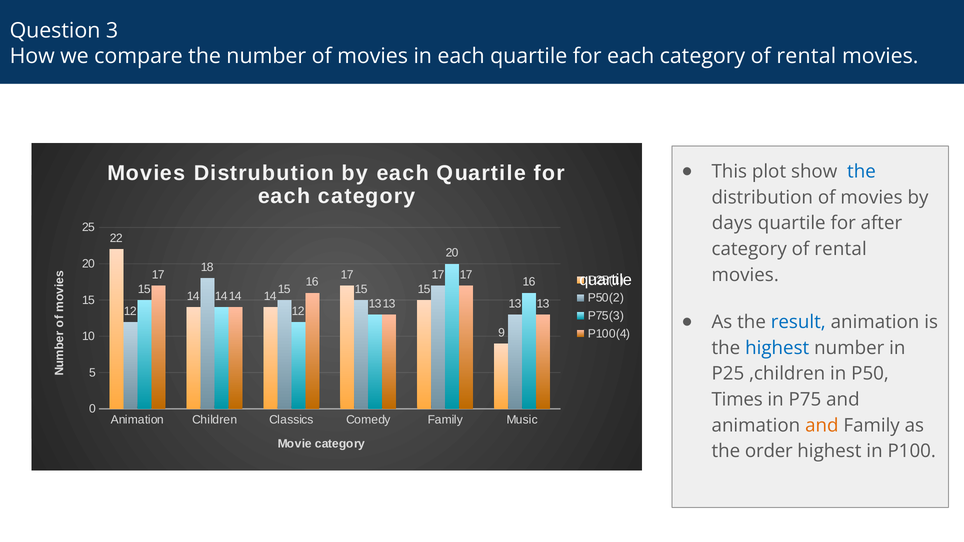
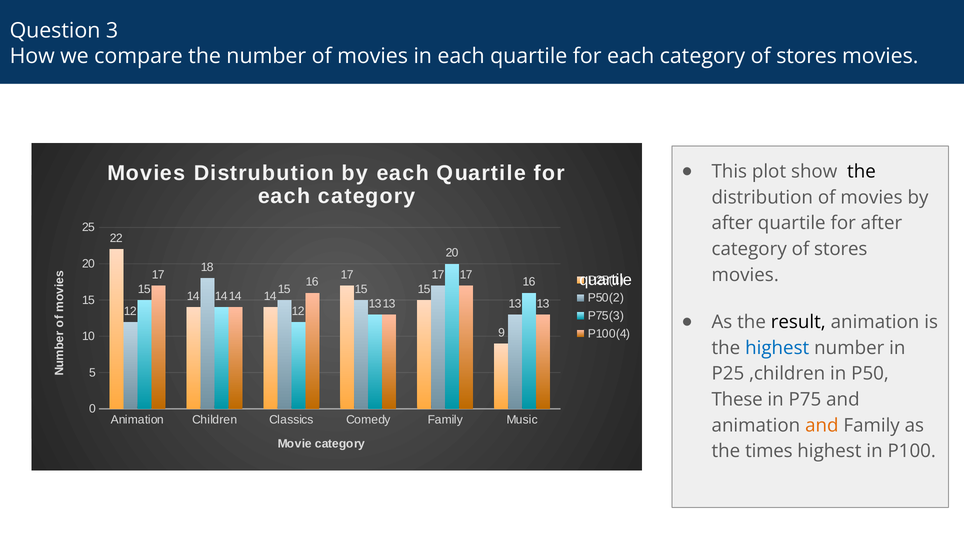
rental at (806, 56): rental -> stores
the at (861, 172) colour: blue -> black
days at (732, 223): days -> after
rental at (841, 249): rental -> stores
result colour: blue -> black
Times: Times -> These
order: order -> times
